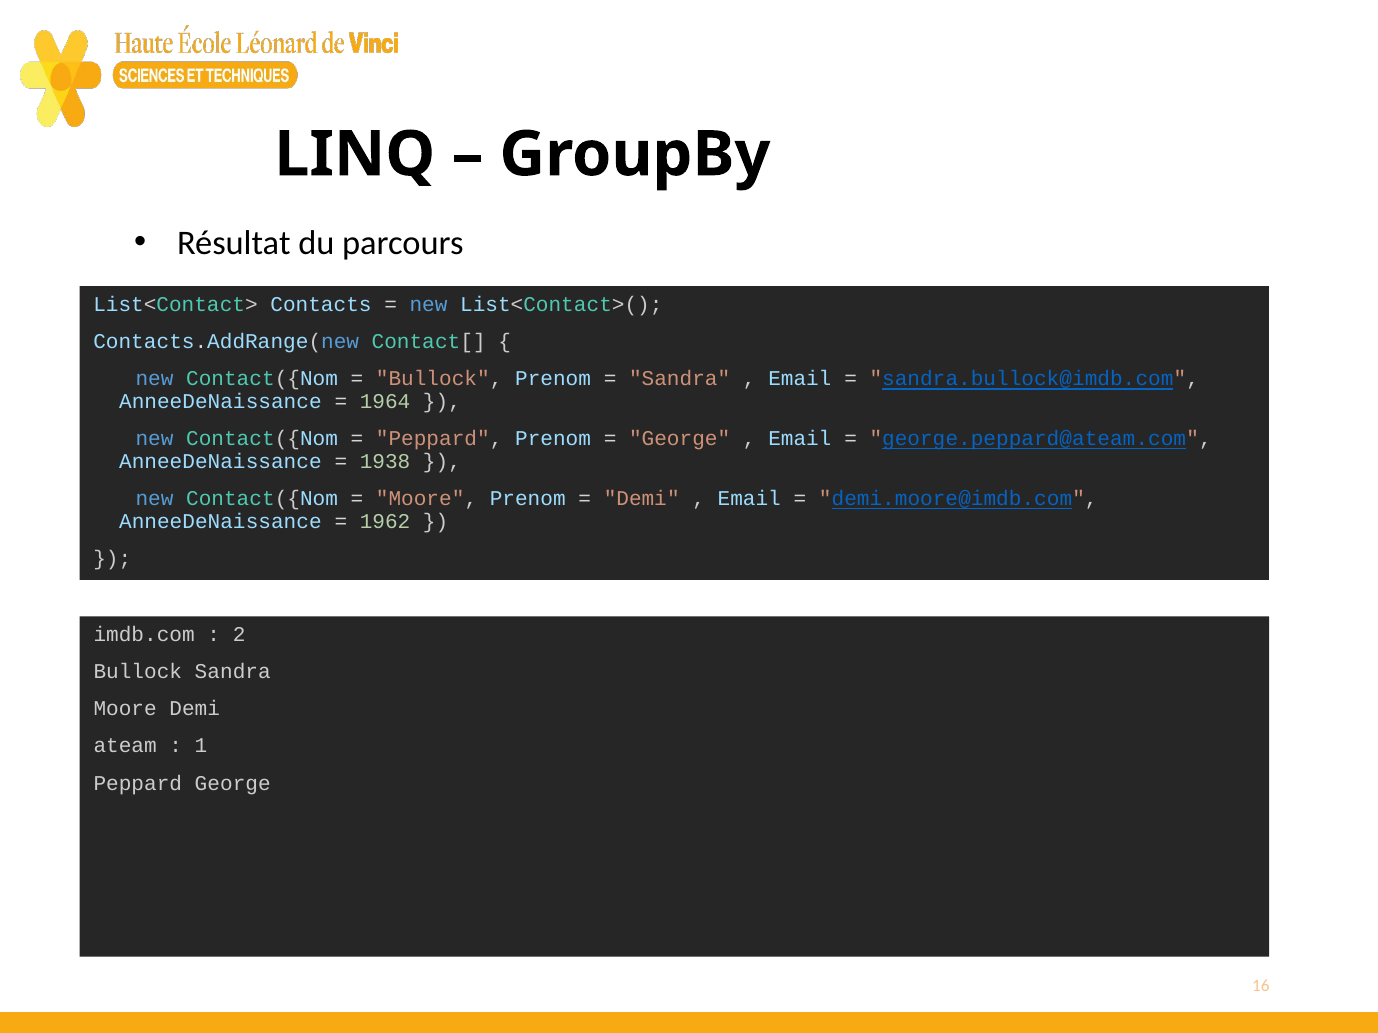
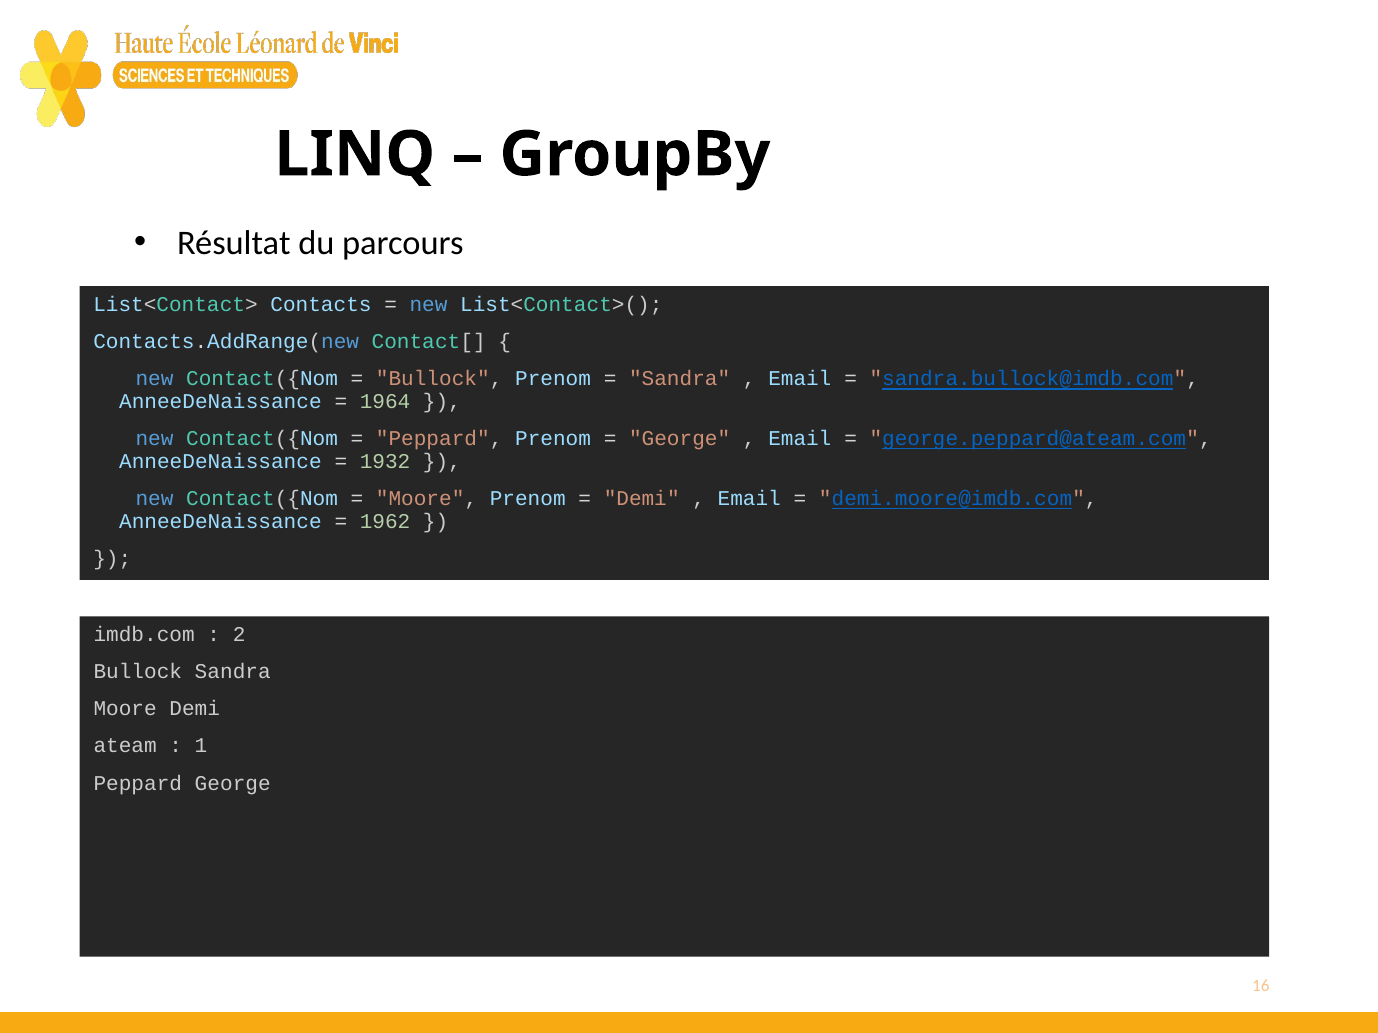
1938: 1938 -> 1932
